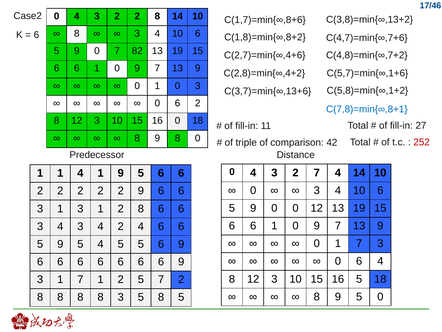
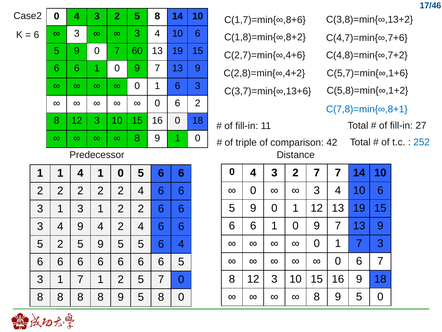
3 2 2: 2 -> 5
8 at (77, 33): 8 -> 3
82: 82 -> 60
0 1 0: 0 -> 6
9 8: 8 -> 1
252 colour: red -> blue
7 4: 4 -> 7
4 1 9: 9 -> 0
2 2 9: 9 -> 4
9 0 0: 0 -> 1
1 2 8: 8 -> 2
3 4 3: 3 -> 9
9 at (60, 244): 9 -> 2
4 at (101, 244): 4 -> 9
5 6 9: 9 -> 4
6 4: 4 -> 7
6 6 6 9: 9 -> 5
16 5: 5 -> 9
7 2: 2 -> 0
8 8 3: 3 -> 9
8 5: 5 -> 0
